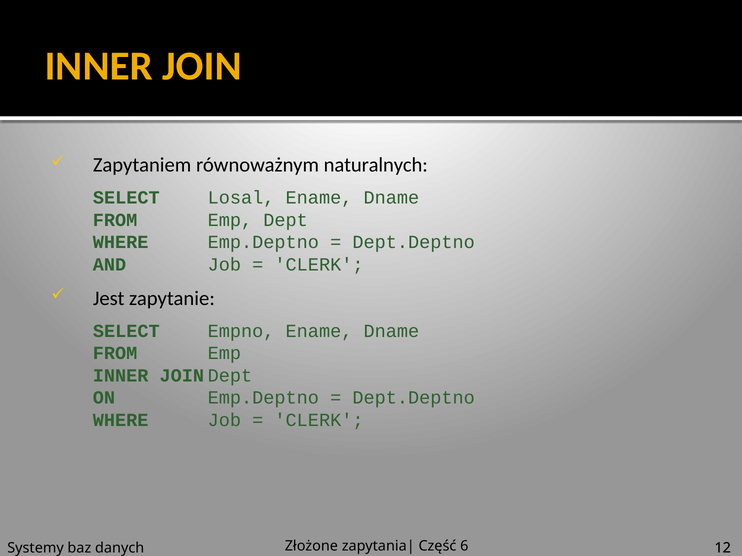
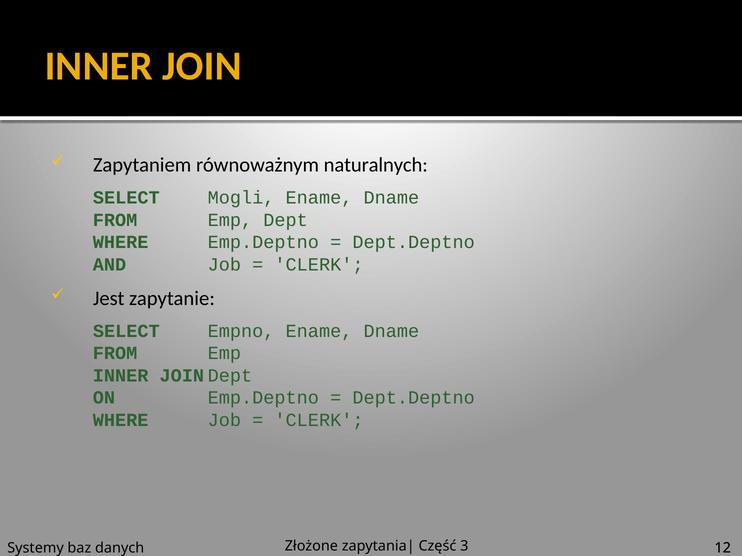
Losal: Losal -> Mogli
6: 6 -> 3
